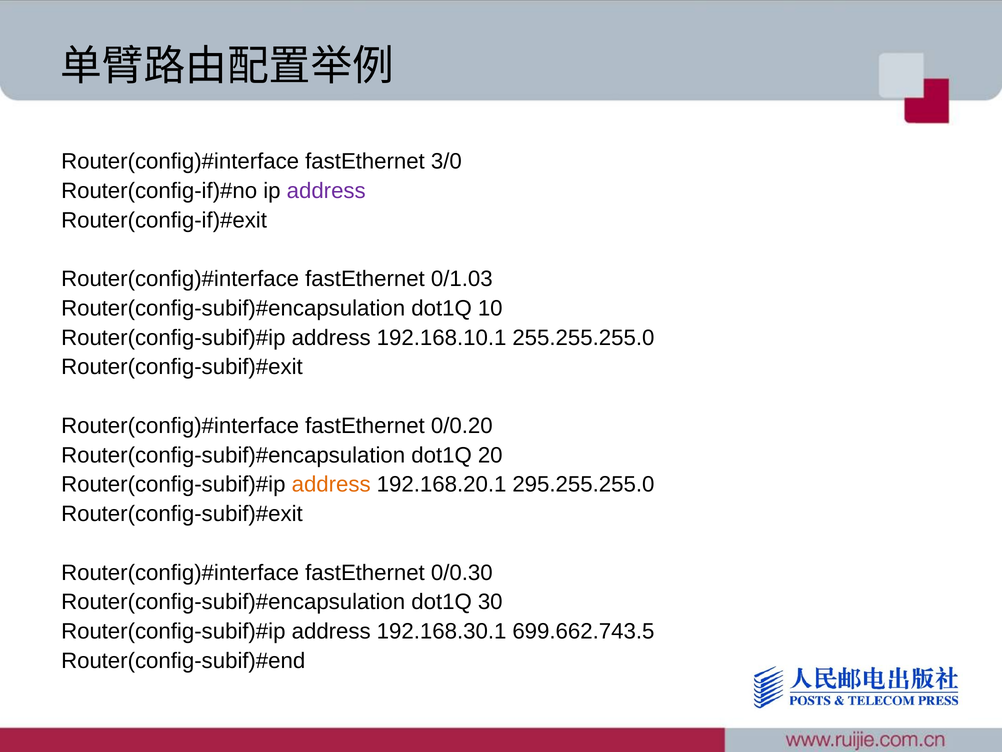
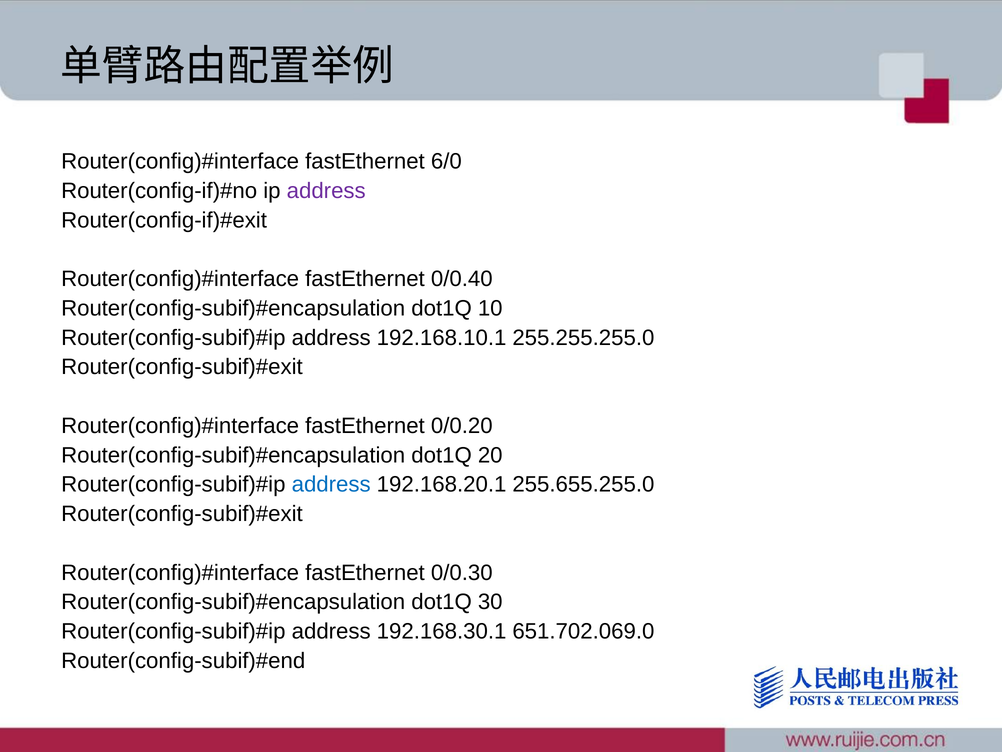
3/0: 3/0 -> 6/0
0/1.03: 0/1.03 -> 0/0.40
address at (331, 484) colour: orange -> blue
295.255.255.0: 295.255.255.0 -> 255.655.255.0
699.662.743.5: 699.662.743.5 -> 651.702.069.0
